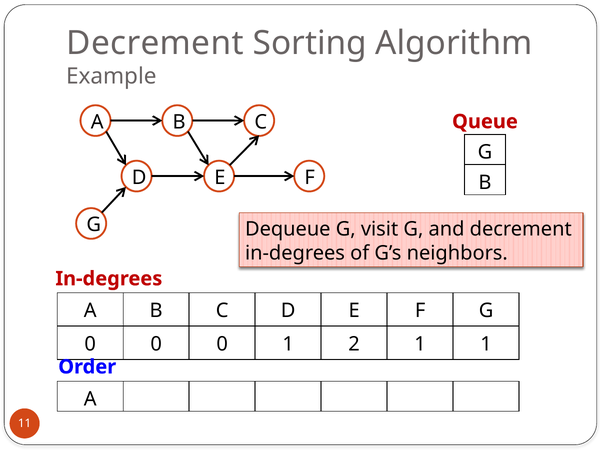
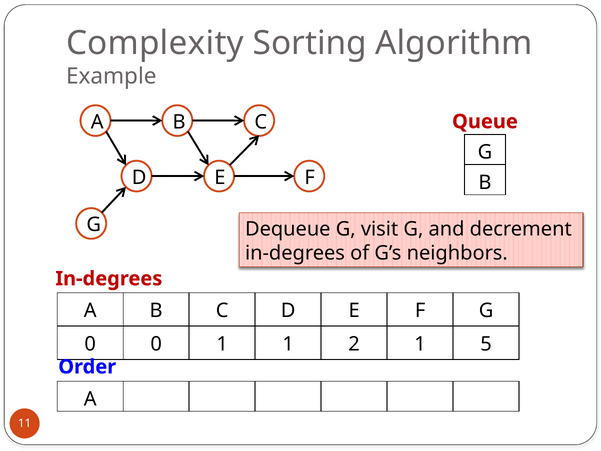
Decrement at (155, 43): Decrement -> Complexity
0 0 0: 0 -> 1
1 1: 1 -> 5
